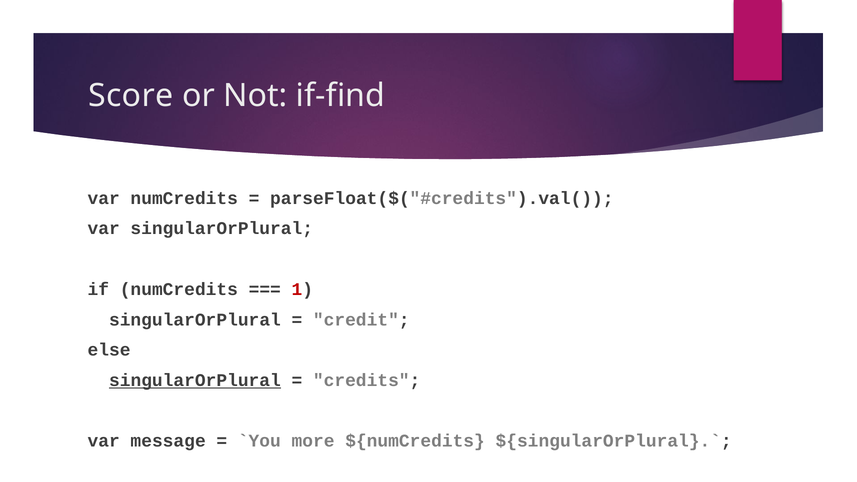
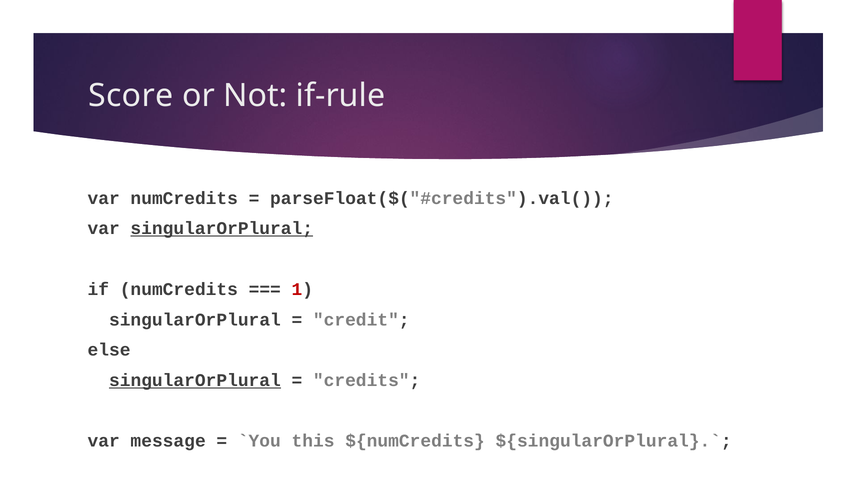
if-find: if-find -> if-rule
singularOrPlural at (222, 229) underline: none -> present
more: more -> this
